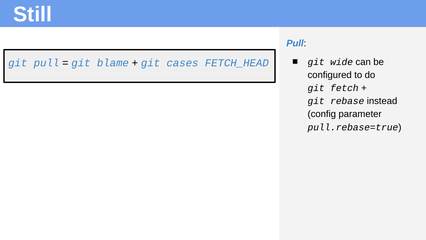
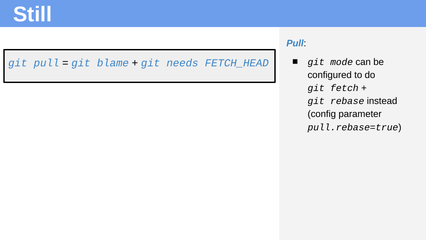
wide: wide -> mode
cases: cases -> needs
